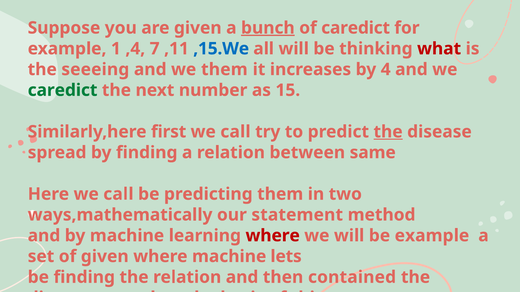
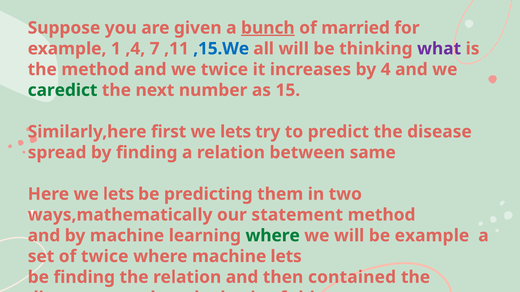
of caredict: caredict -> married
what colour: red -> purple
the seeeing: seeeing -> method
we them: them -> twice
call at (235, 132): call -> lets
the at (388, 132) underline: present -> none
Here we call: call -> lets
where at (273, 236) colour: red -> green
of given: given -> twice
